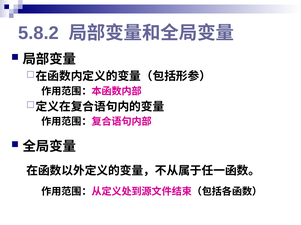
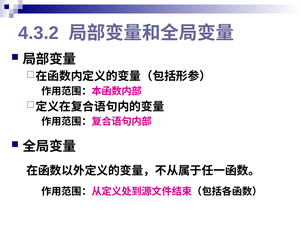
5.8.2: 5.8.2 -> 4.3.2
